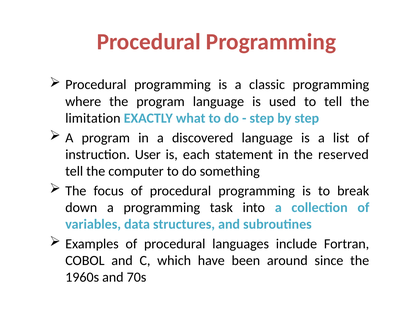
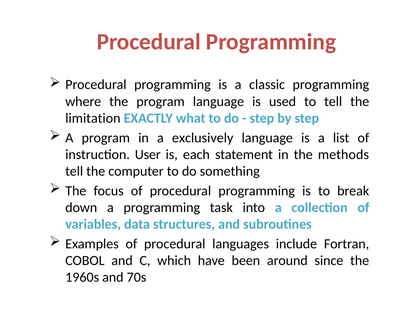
discovered: discovered -> exclusively
reserved: reserved -> methods
